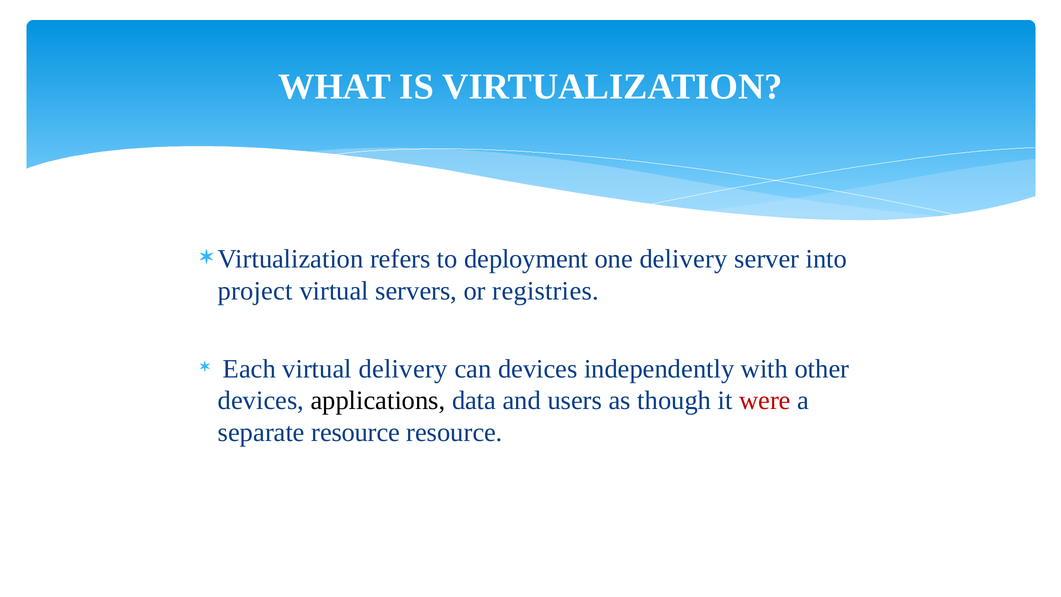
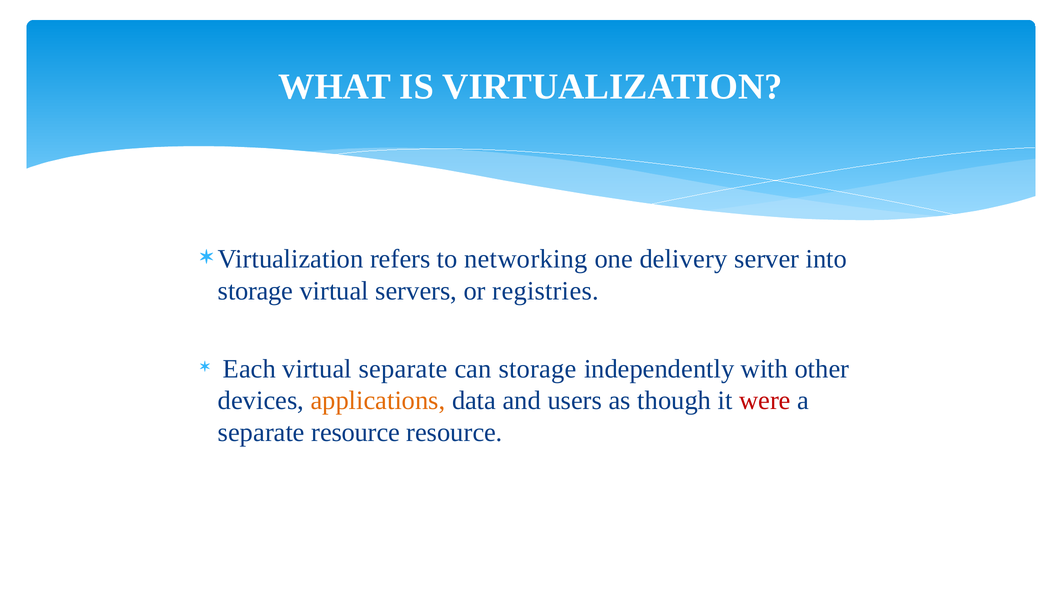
deployment: deployment -> networking
project at (255, 291): project -> storage
virtual delivery: delivery -> separate
can devices: devices -> storage
applications colour: black -> orange
